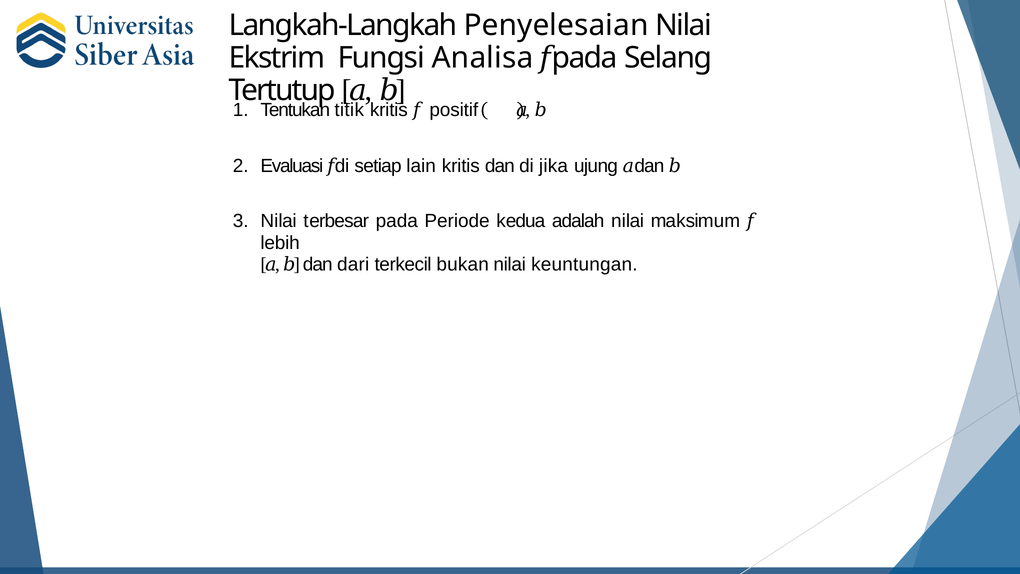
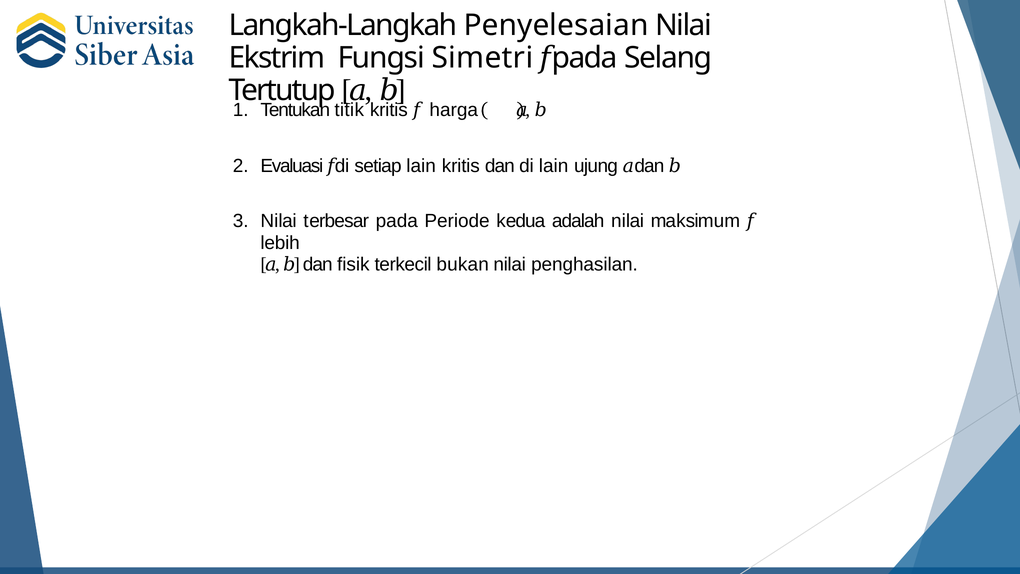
Analisa: Analisa -> Simetri
positif: positif -> harga
di jika: jika -> lain
dari: dari -> fisik
keuntungan: keuntungan -> penghasilan
